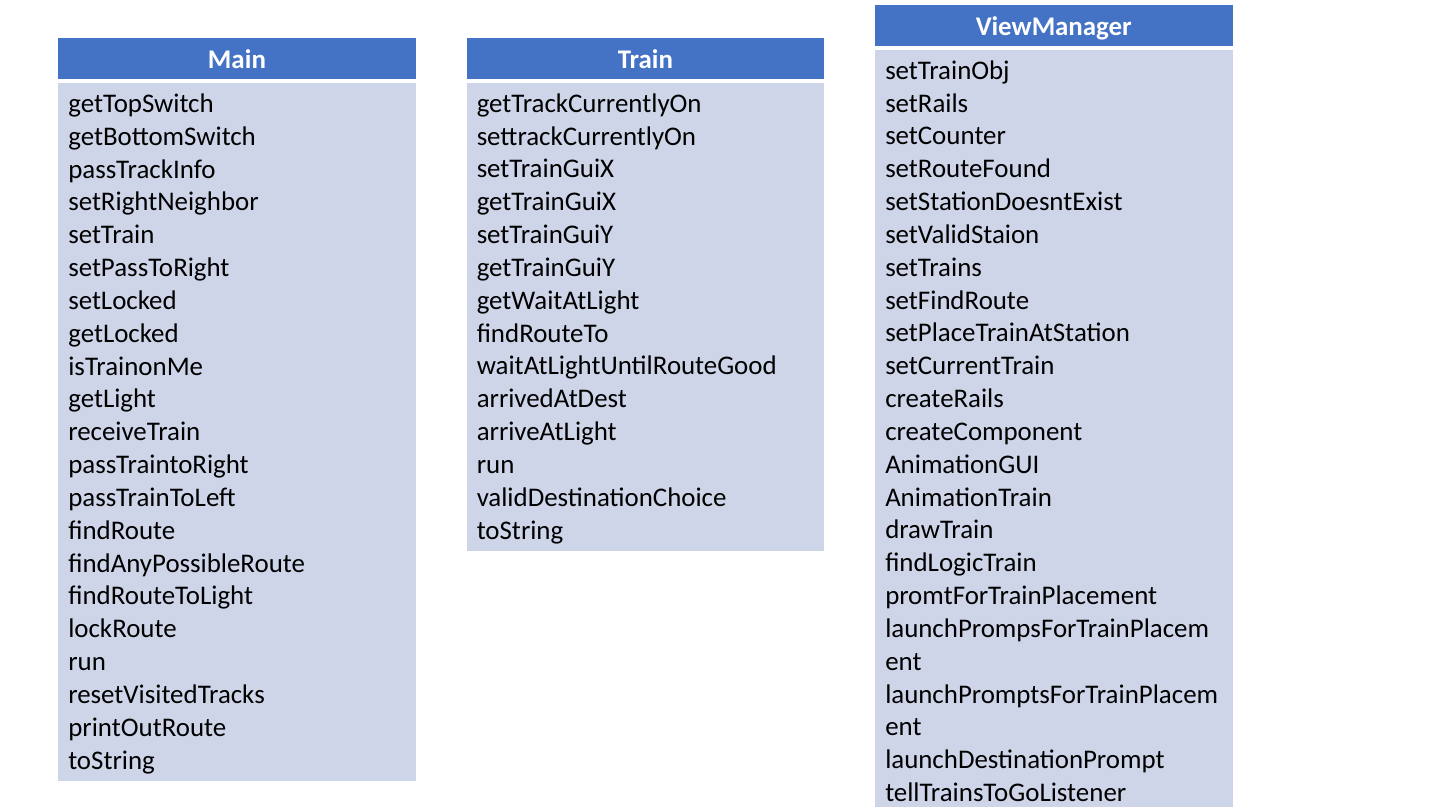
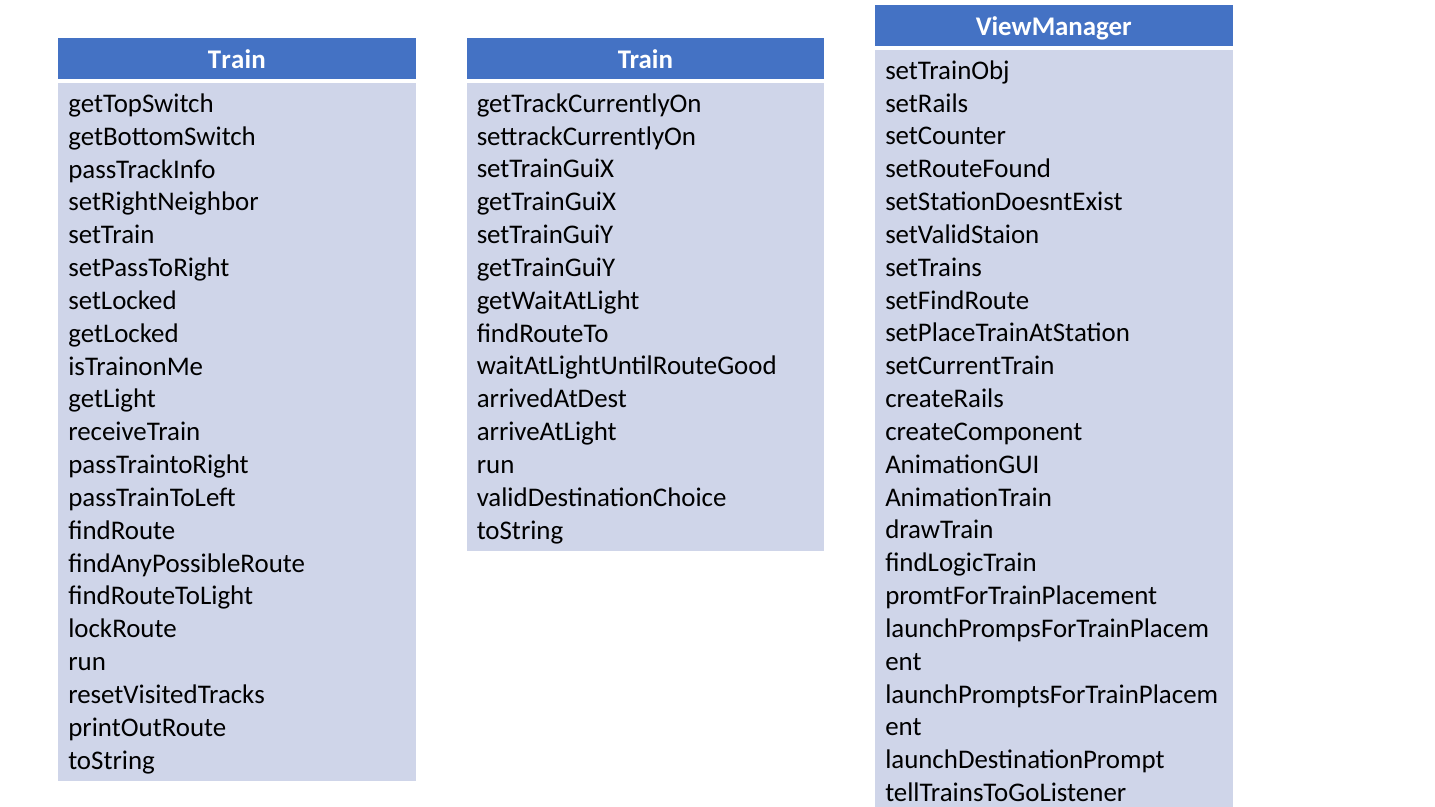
Main at (237, 60): Main -> Train
